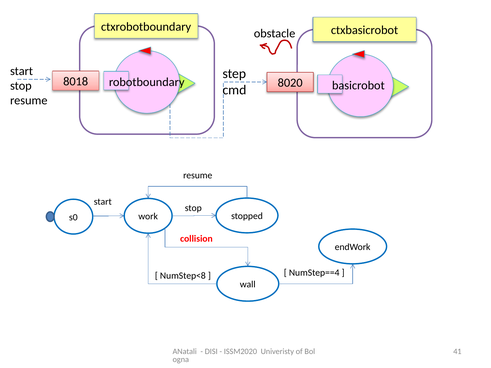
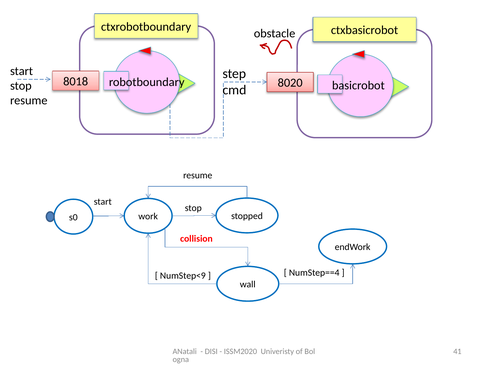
NumStep<8: NumStep<8 -> NumStep<9
